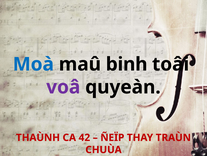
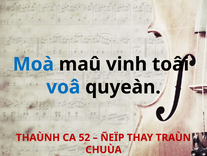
binh: binh -> vinh
voâ colour: purple -> blue
42: 42 -> 52
